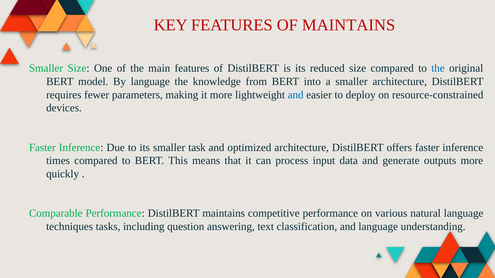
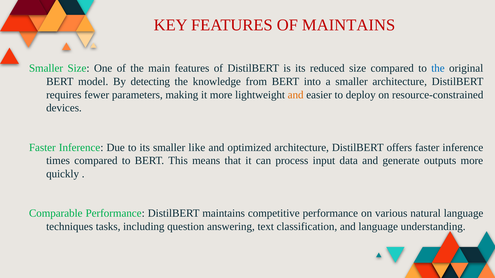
By language: language -> detecting
and at (296, 95) colour: blue -> orange
task: task -> like
